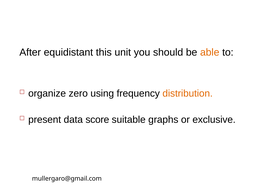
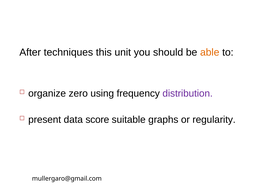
equidistant: equidistant -> techniques
distribution colour: orange -> purple
exclusive: exclusive -> regularity
